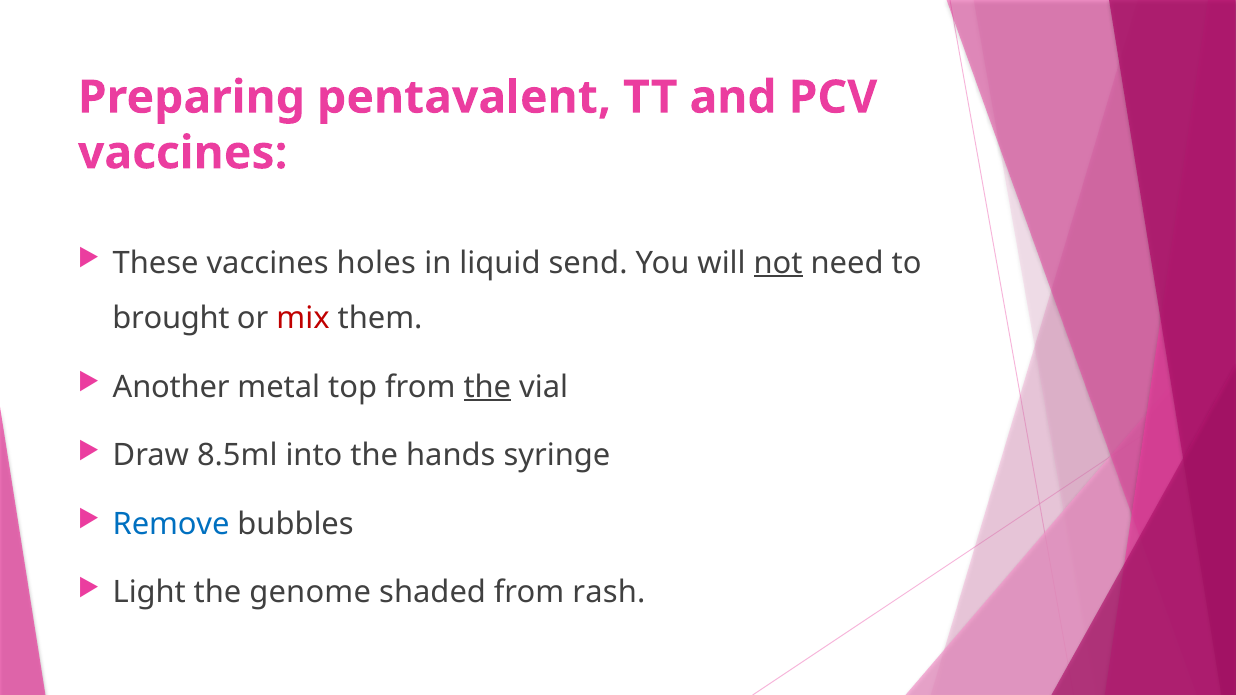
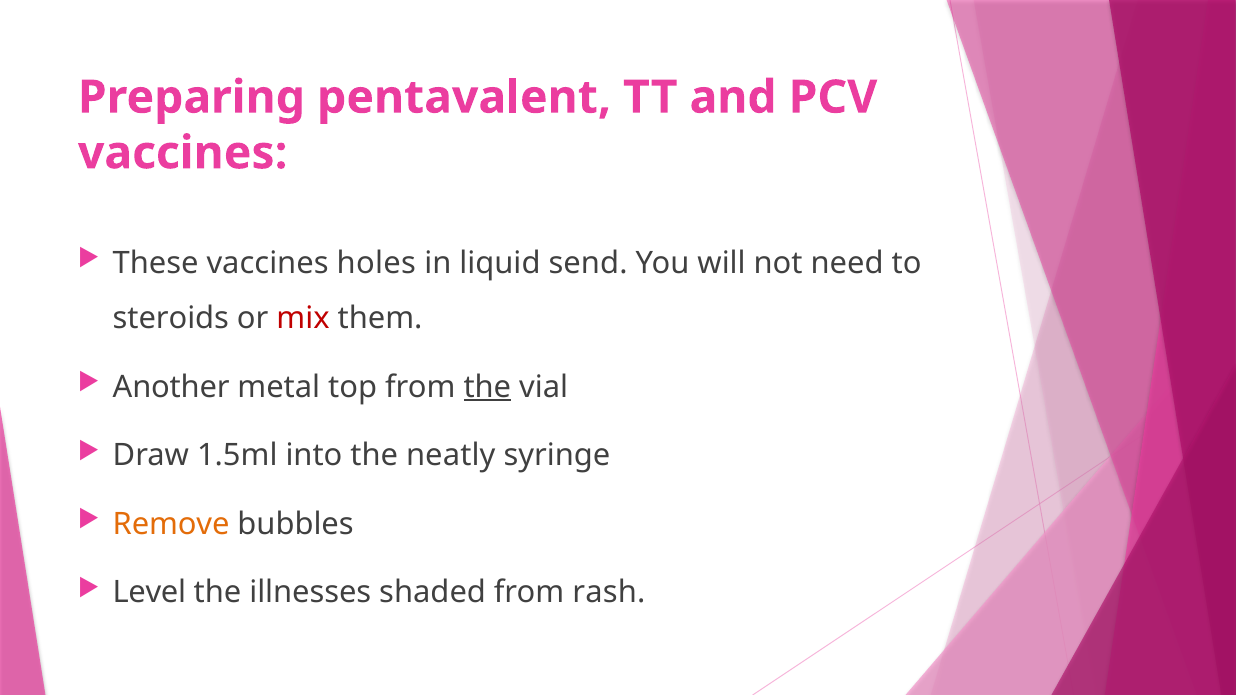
not underline: present -> none
brought: brought -> steroids
8.5ml: 8.5ml -> 1.5ml
hands: hands -> neatly
Remove colour: blue -> orange
Light: Light -> Level
genome: genome -> illnesses
